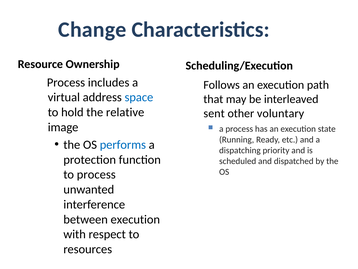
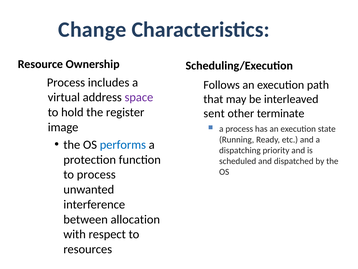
space colour: blue -> purple
relative: relative -> register
voluntary: voluntary -> terminate
between execution: execution -> allocation
